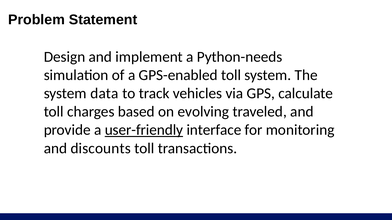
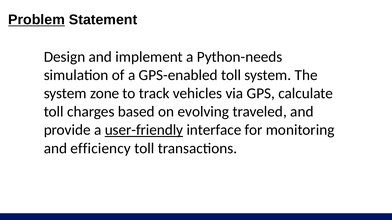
Problem underline: none -> present
data: data -> zone
discounts: discounts -> efficiency
